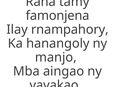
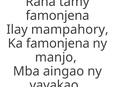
rnampahory: rnampahory -> mampahory
Ka hanangoly: hanangoly -> famonjena
